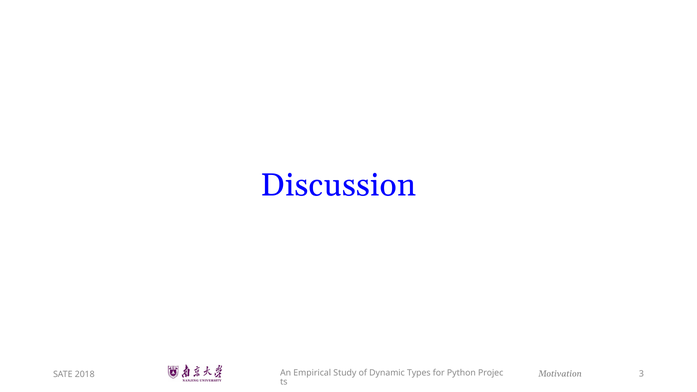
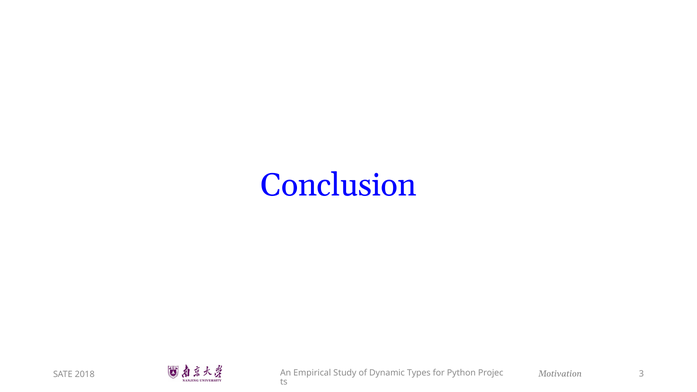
Discussion: Discussion -> Conclusion
